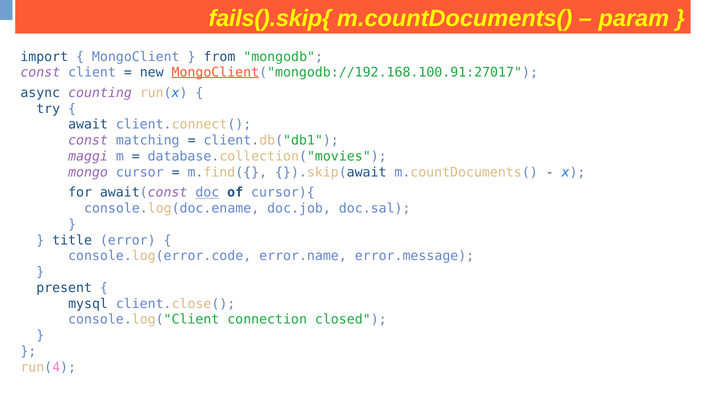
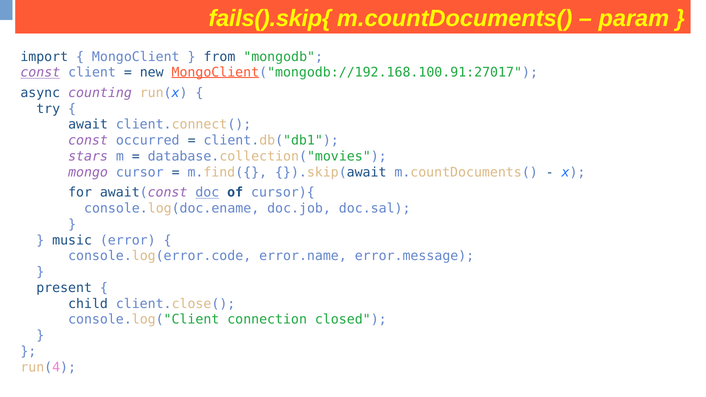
const at (40, 73) underline: none -> present
matching: matching -> occurred
maggi: maggi -> stars
title: title -> music
mysql: mysql -> child
